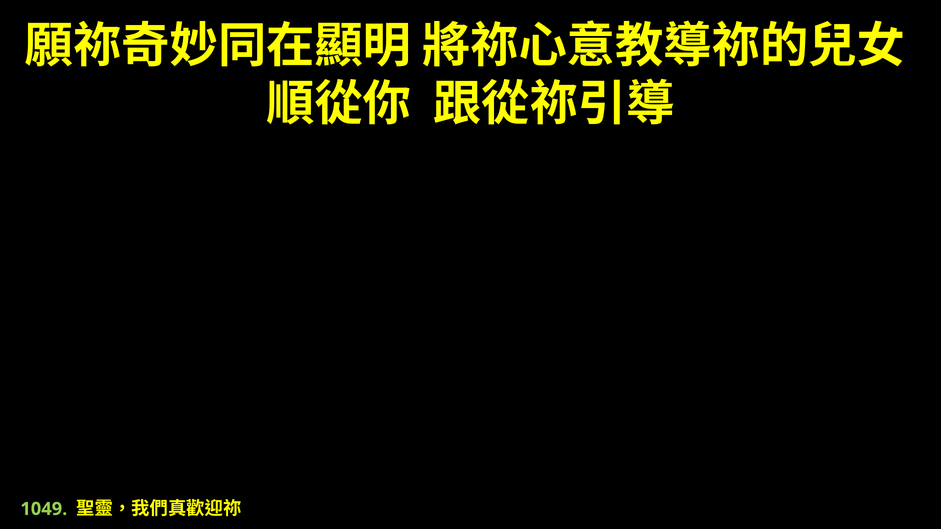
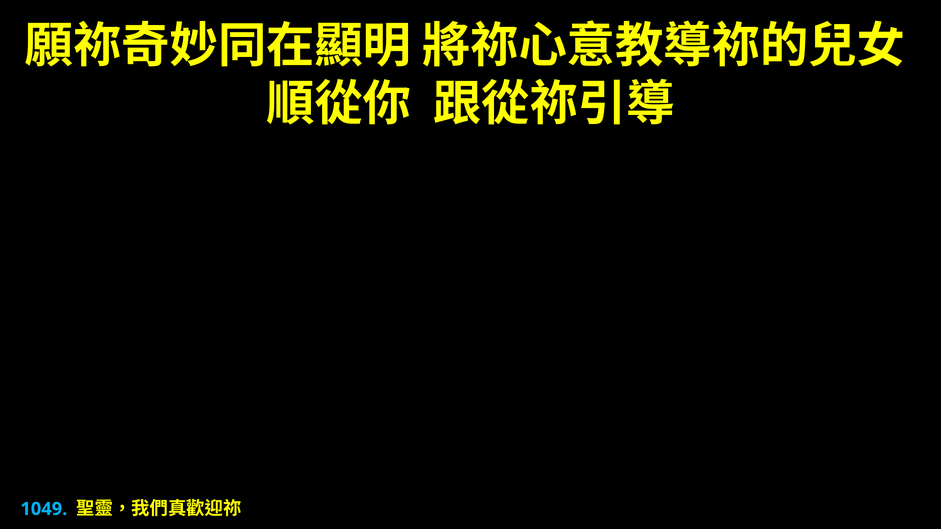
1049 colour: light green -> light blue
